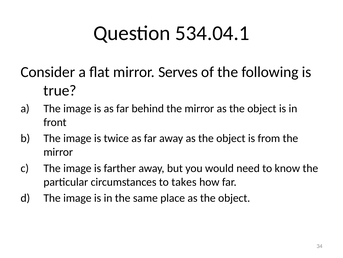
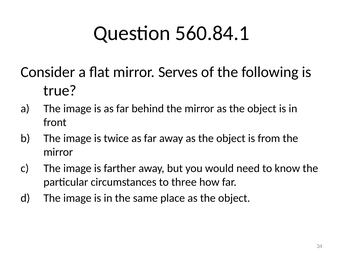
534.04.1: 534.04.1 -> 560.84.1
takes: takes -> three
